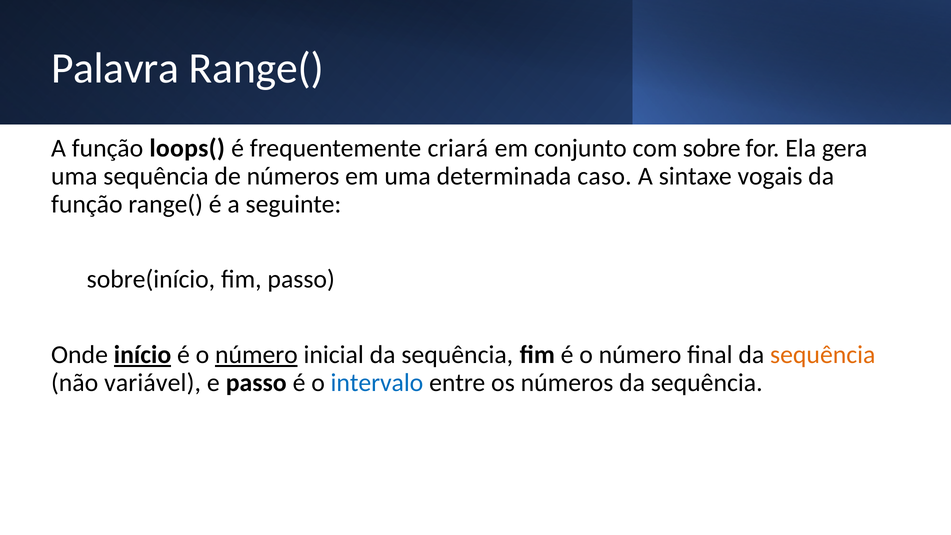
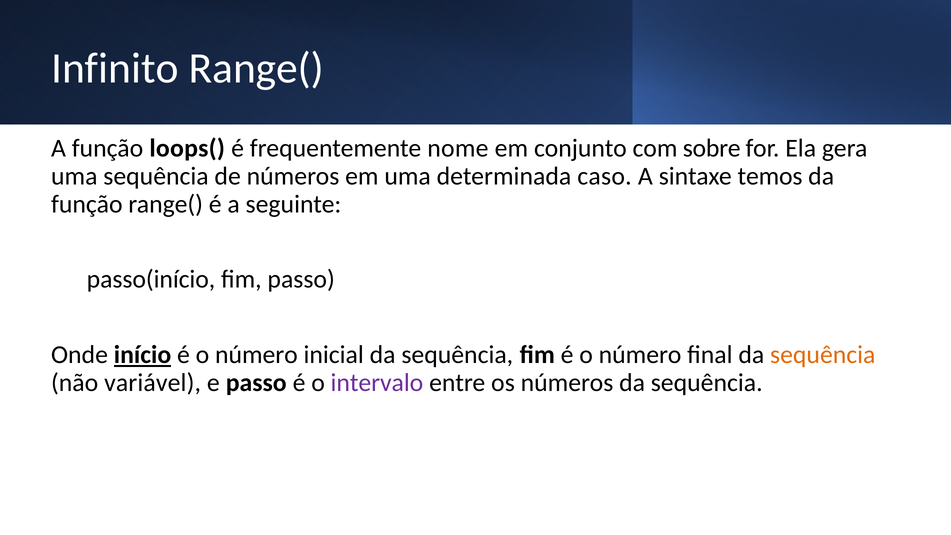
Palavra: Palavra -> Infinito
criará: criará -> nome
vogais: vogais -> temos
sobre(início: sobre(início -> passo(início
número at (256, 355) underline: present -> none
intervalo colour: blue -> purple
